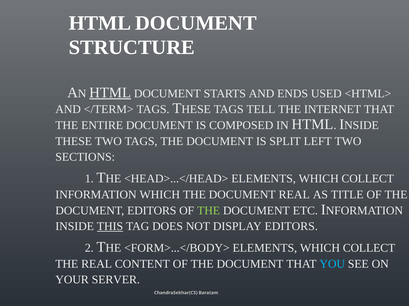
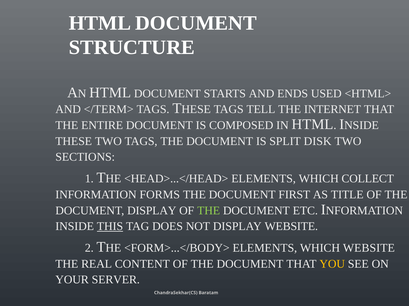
HTML at (110, 93) underline: present -> none
LEFT: LEFT -> DISK
INFORMATION WHICH: WHICH -> FORMS
DOCUMENT REAL: REAL -> FIRST
DOCUMENT EDITORS: EDITORS -> DISPLAY
DISPLAY EDITORS: EDITORS -> WEBSITE
COLLECT at (369, 249): COLLECT -> WEBSITE
YOU colour: light blue -> yellow
